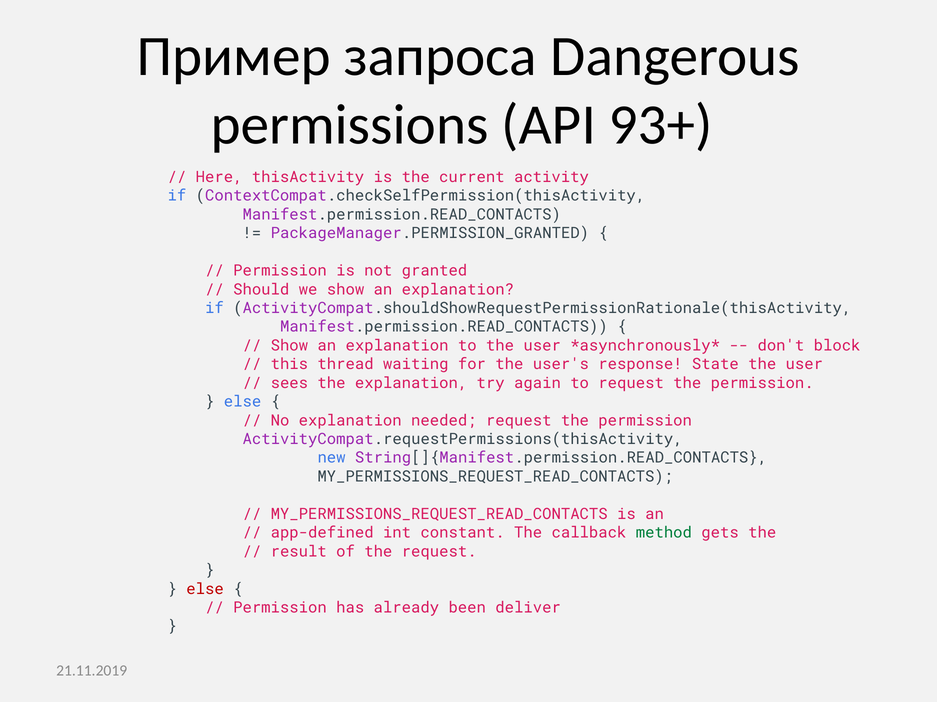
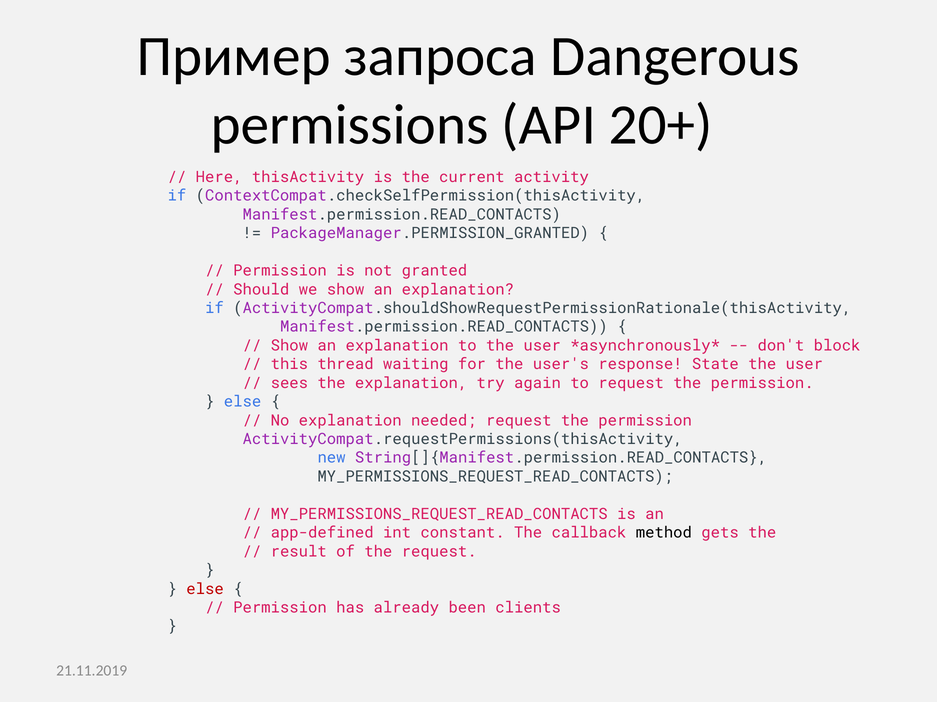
93+: 93+ -> 20+
method colour: green -> black
deliver: deliver -> clients
